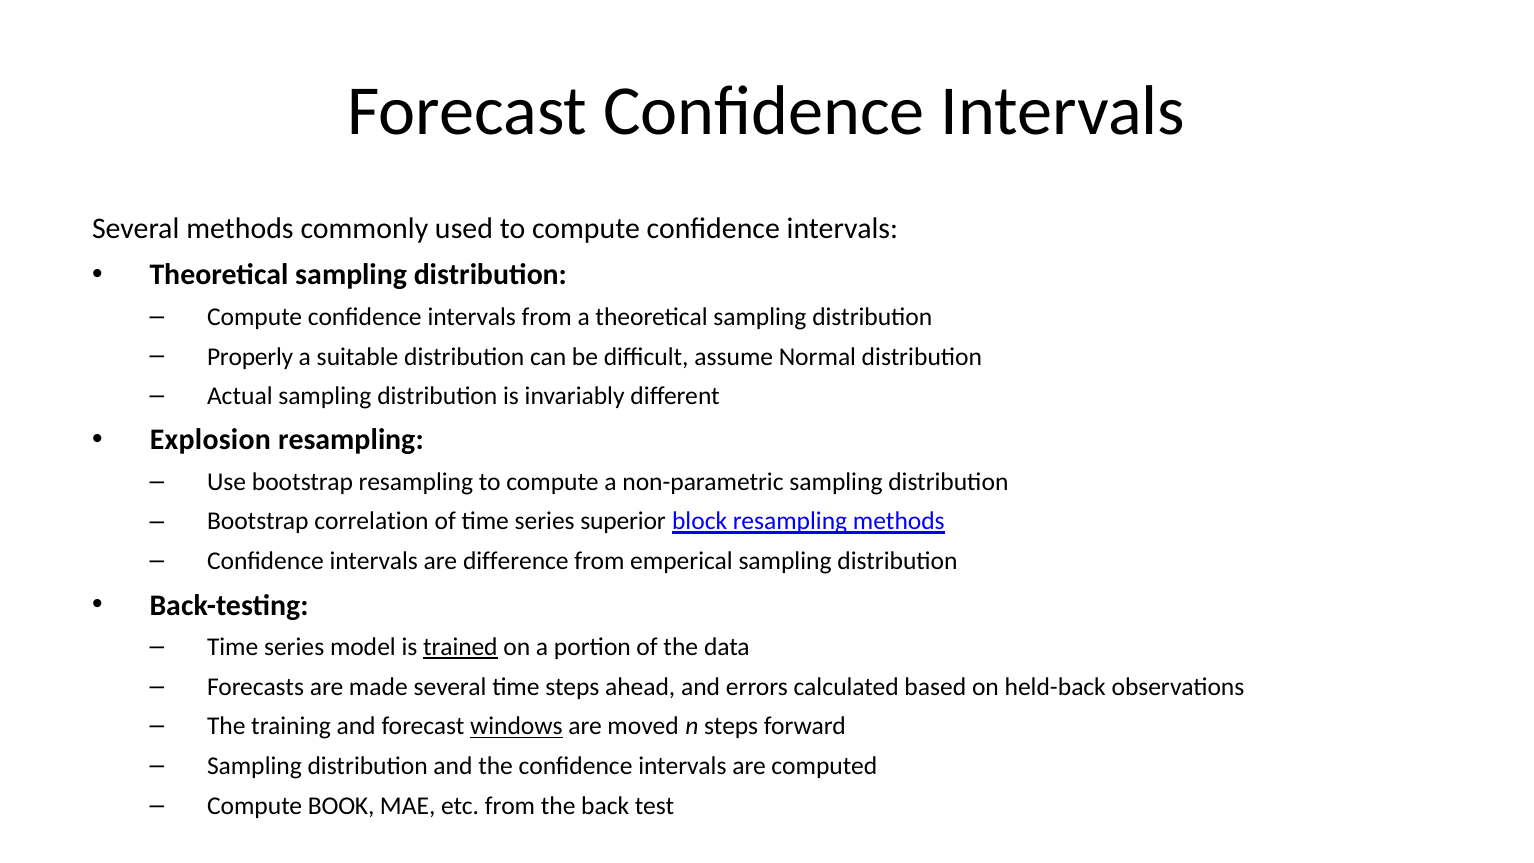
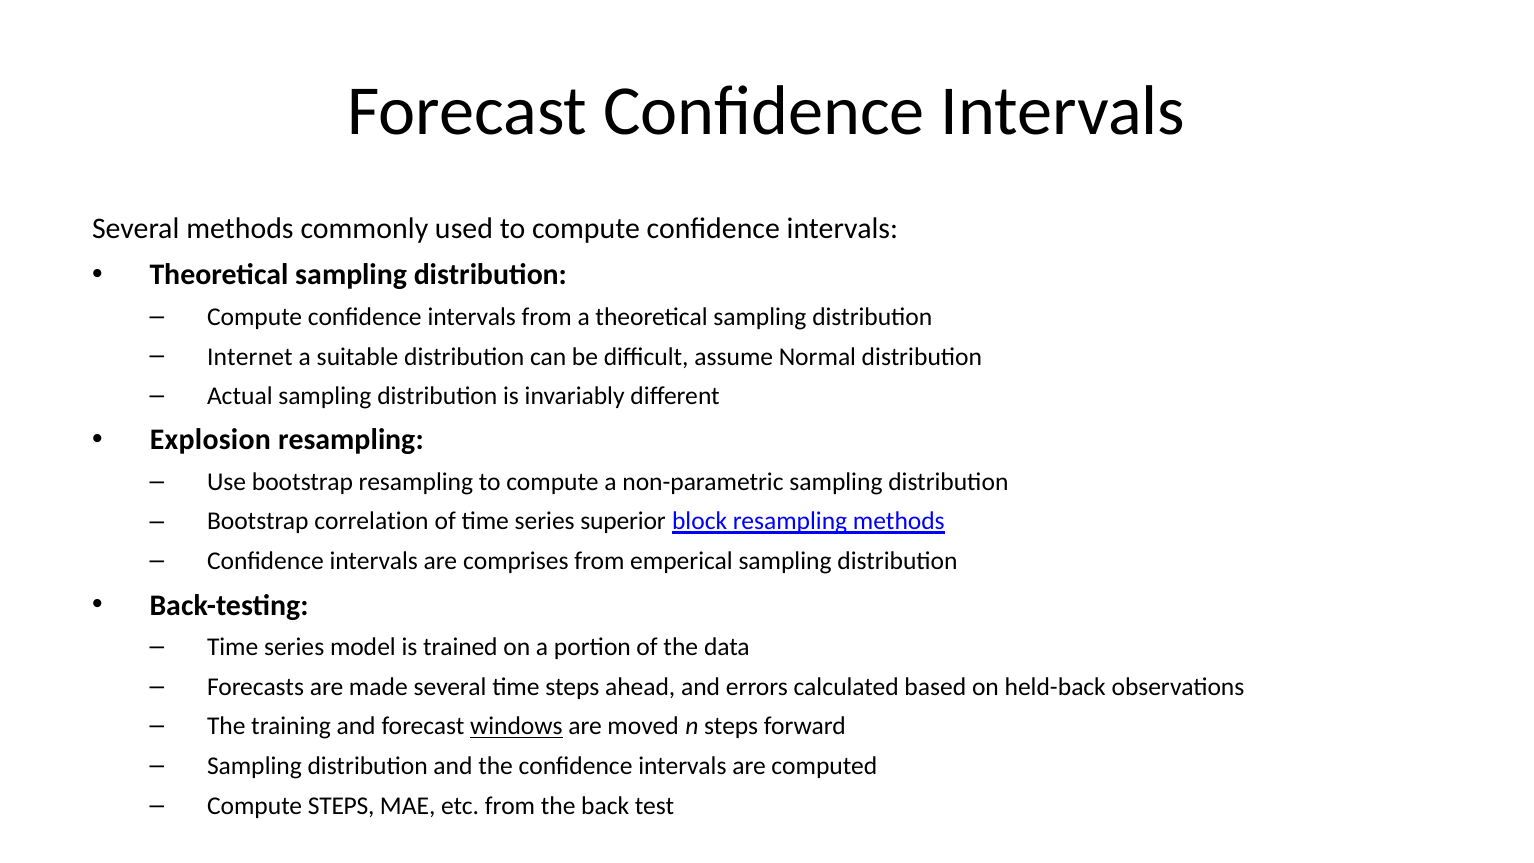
Properly: Properly -> Internet
difference: difference -> comprises
trained underline: present -> none
Compute BOOK: BOOK -> STEPS
